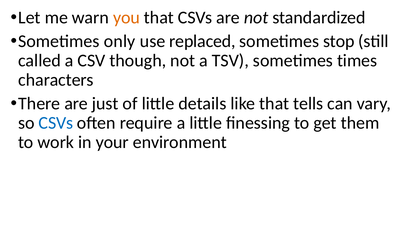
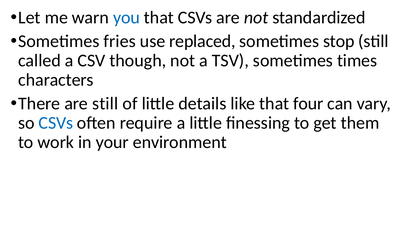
you colour: orange -> blue
only: only -> fries
are just: just -> still
tells: tells -> four
